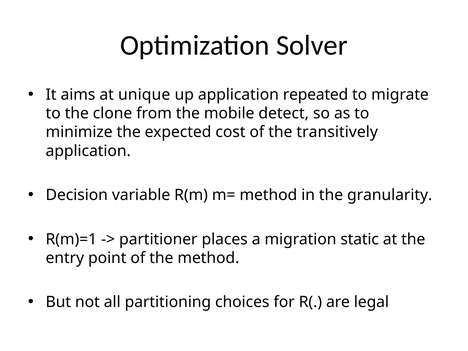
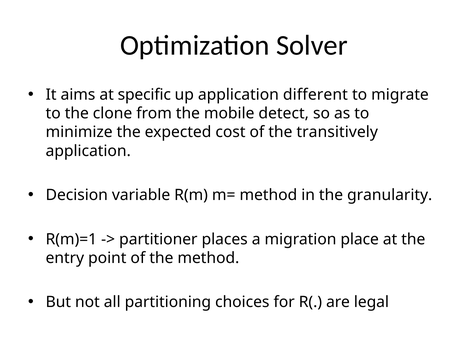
unique: unique -> specific
repeated: repeated -> different
static: static -> place
